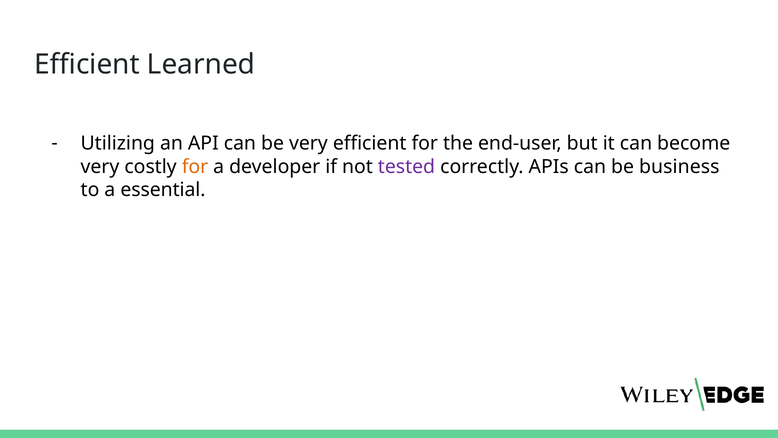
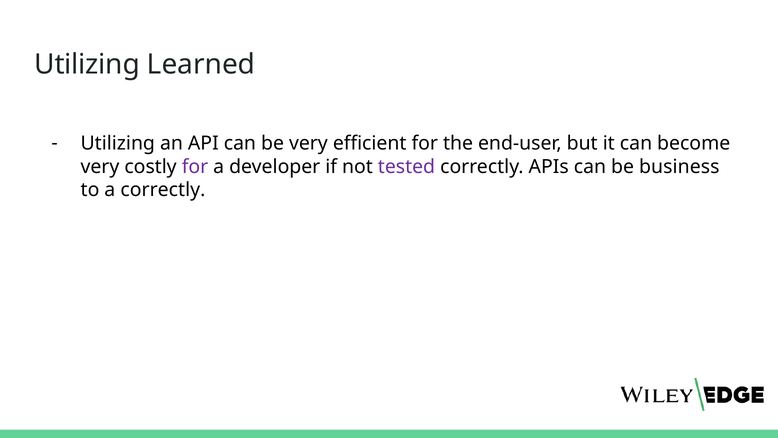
Efficient at (87, 64): Efficient -> Utilizing
for at (195, 166) colour: orange -> purple
a essential: essential -> correctly
